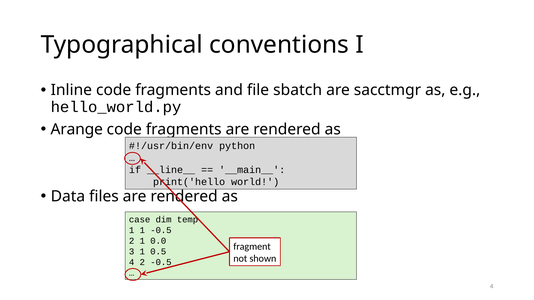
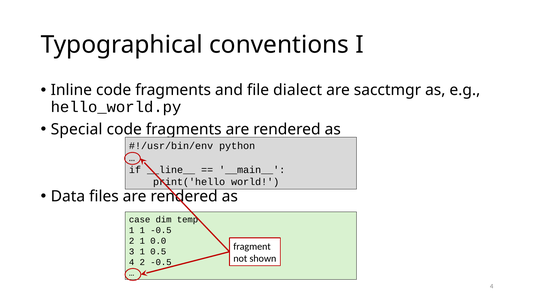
sbatch: sbatch -> dialect
Arange: Arange -> Special
